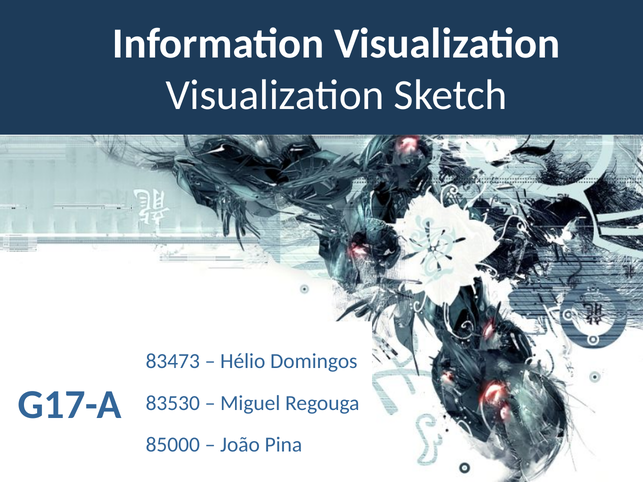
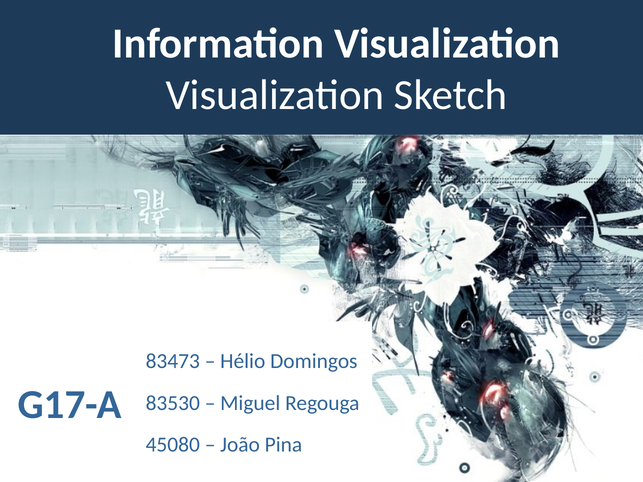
85000: 85000 -> 45080
